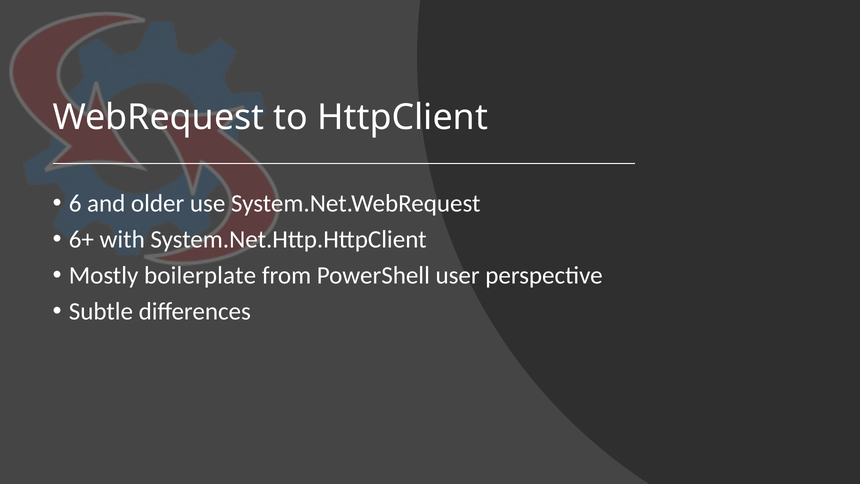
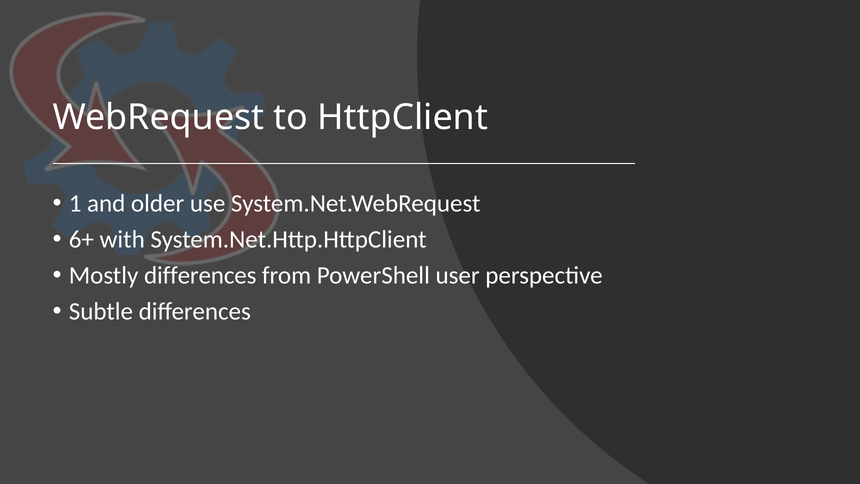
6: 6 -> 1
Mostly boilerplate: boilerplate -> differences
